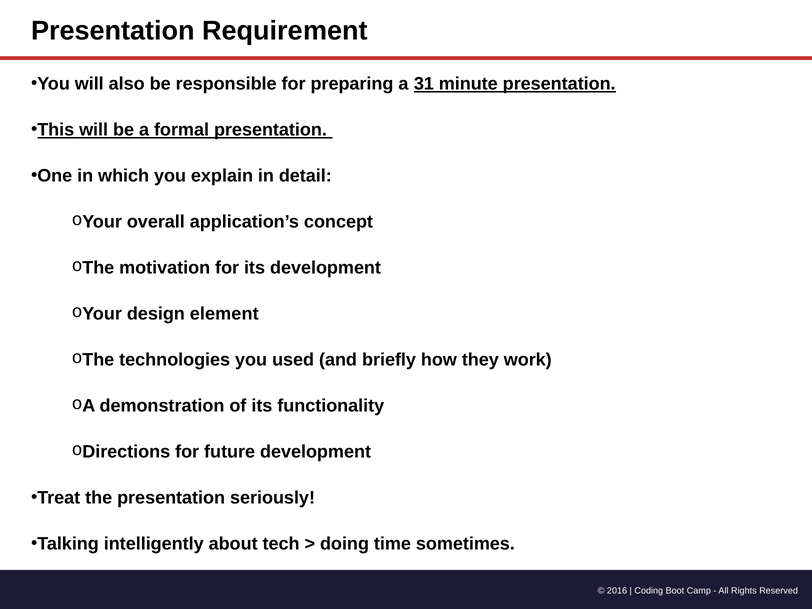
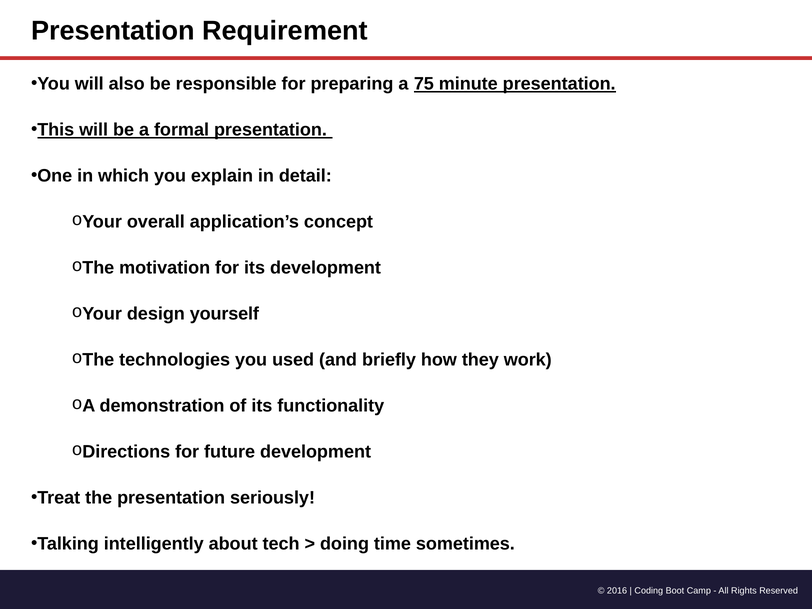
31: 31 -> 75
element: element -> yourself
